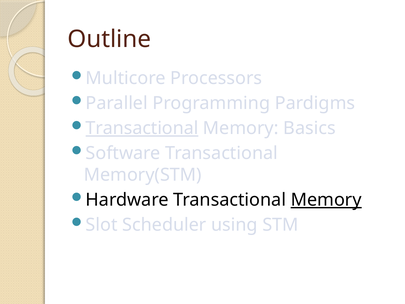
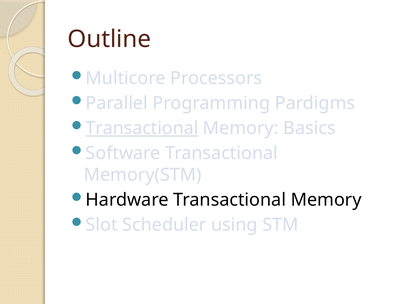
Memory at (326, 200) underline: present -> none
